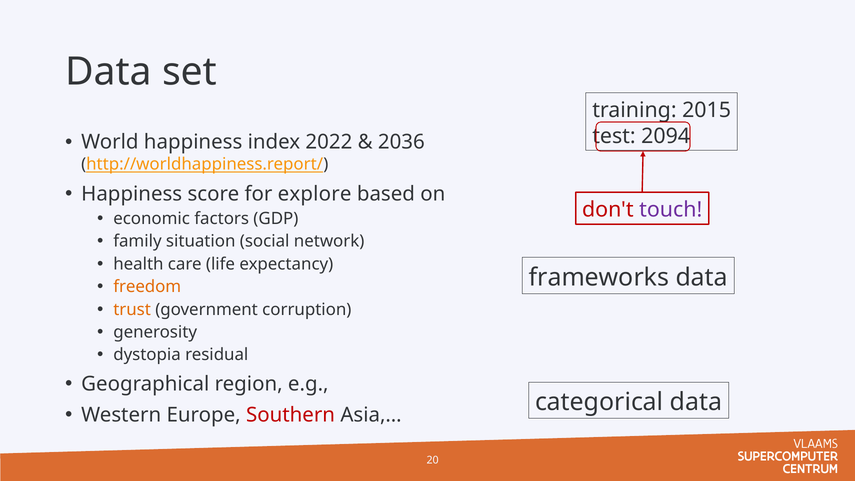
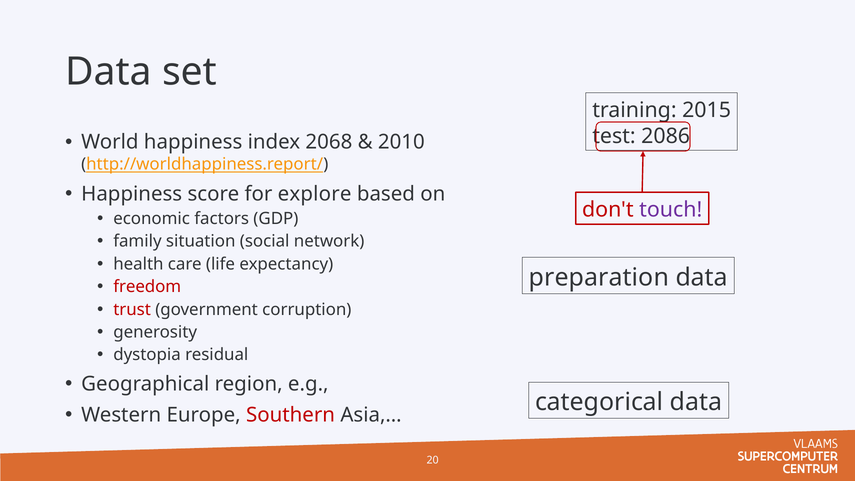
2094: 2094 -> 2086
2022: 2022 -> 2068
2036: 2036 -> 2010
frameworks: frameworks -> preparation
freedom colour: orange -> red
trust colour: orange -> red
